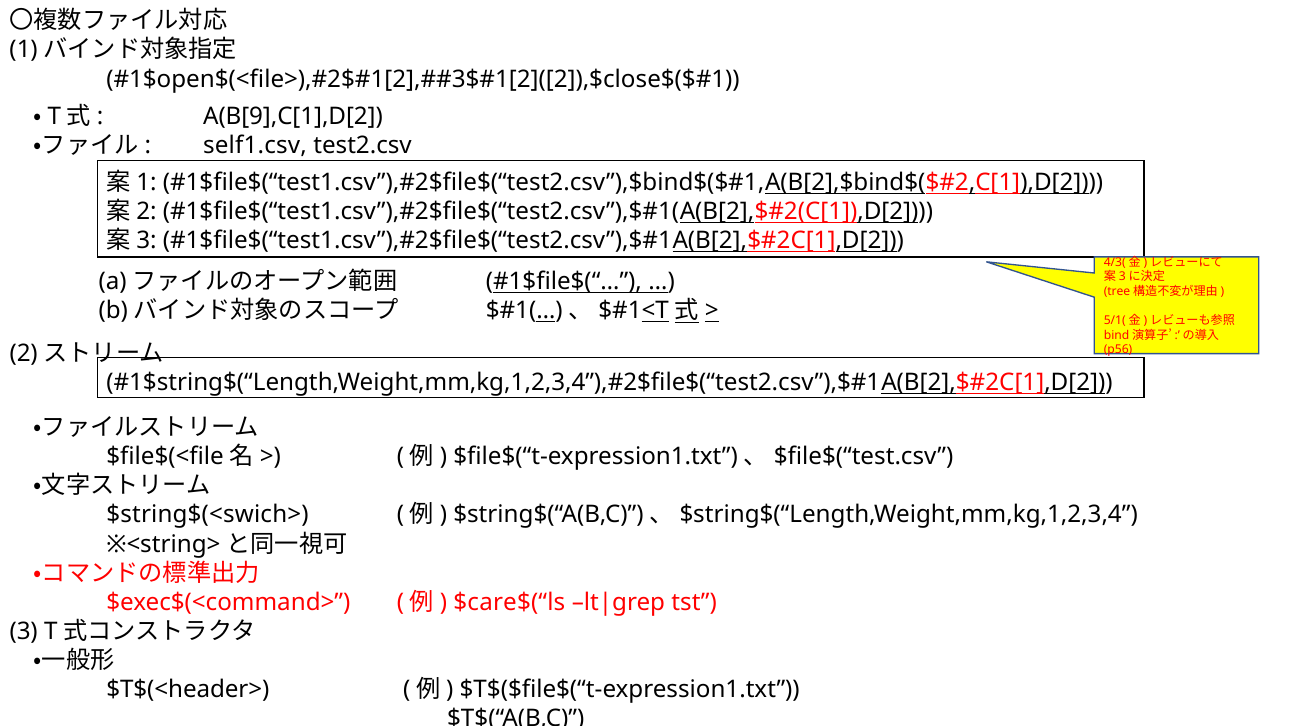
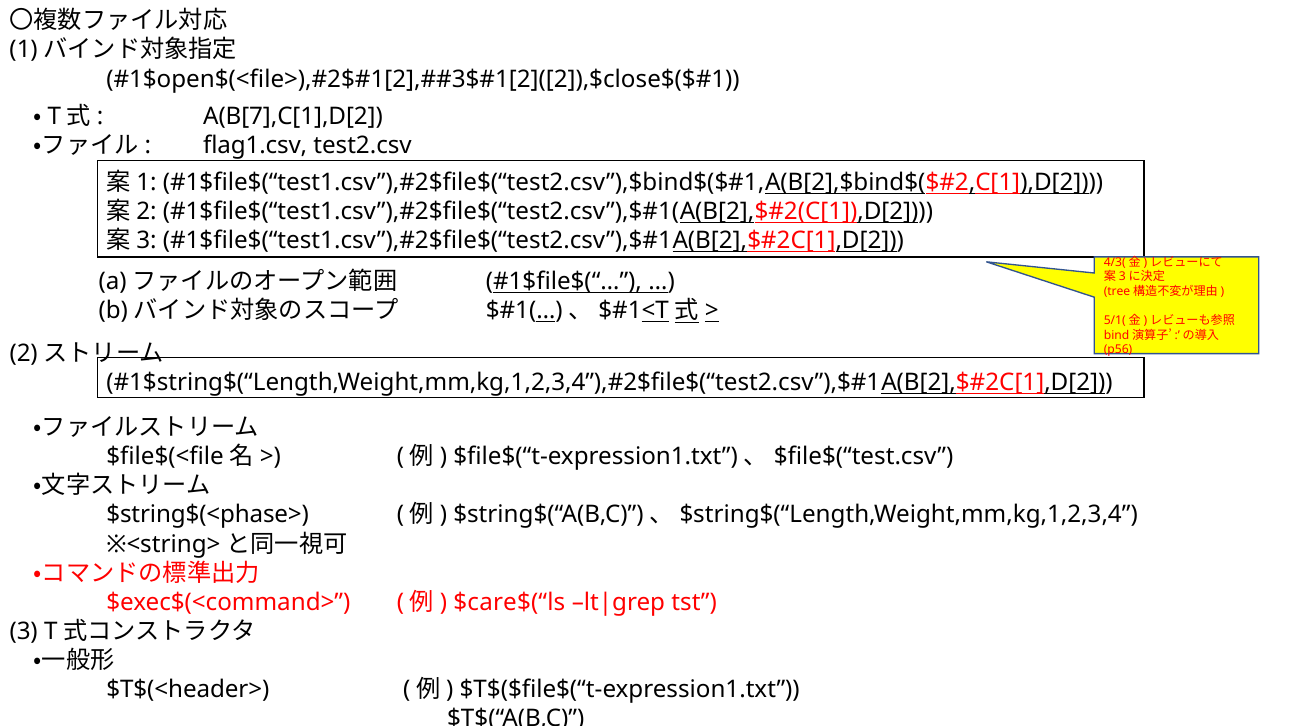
A(B[9],C[1],D[2: A(B[9],C[1],D[2 -> A(B[7],C[1],D[2
self1.csv: self1.csv -> flag1.csv
$string$(<swich>: $string$(<swich> -> $string$(<phase>
